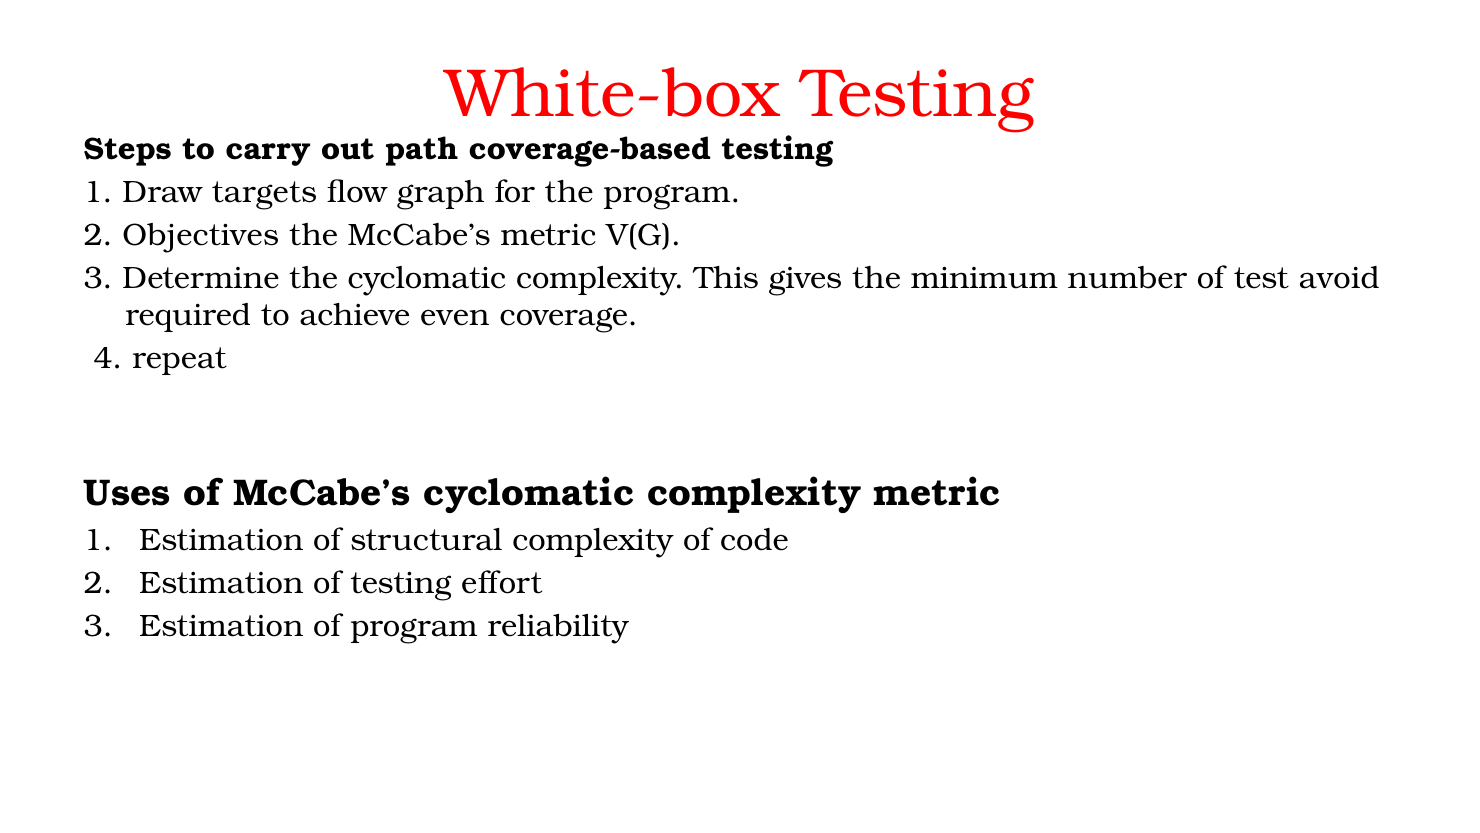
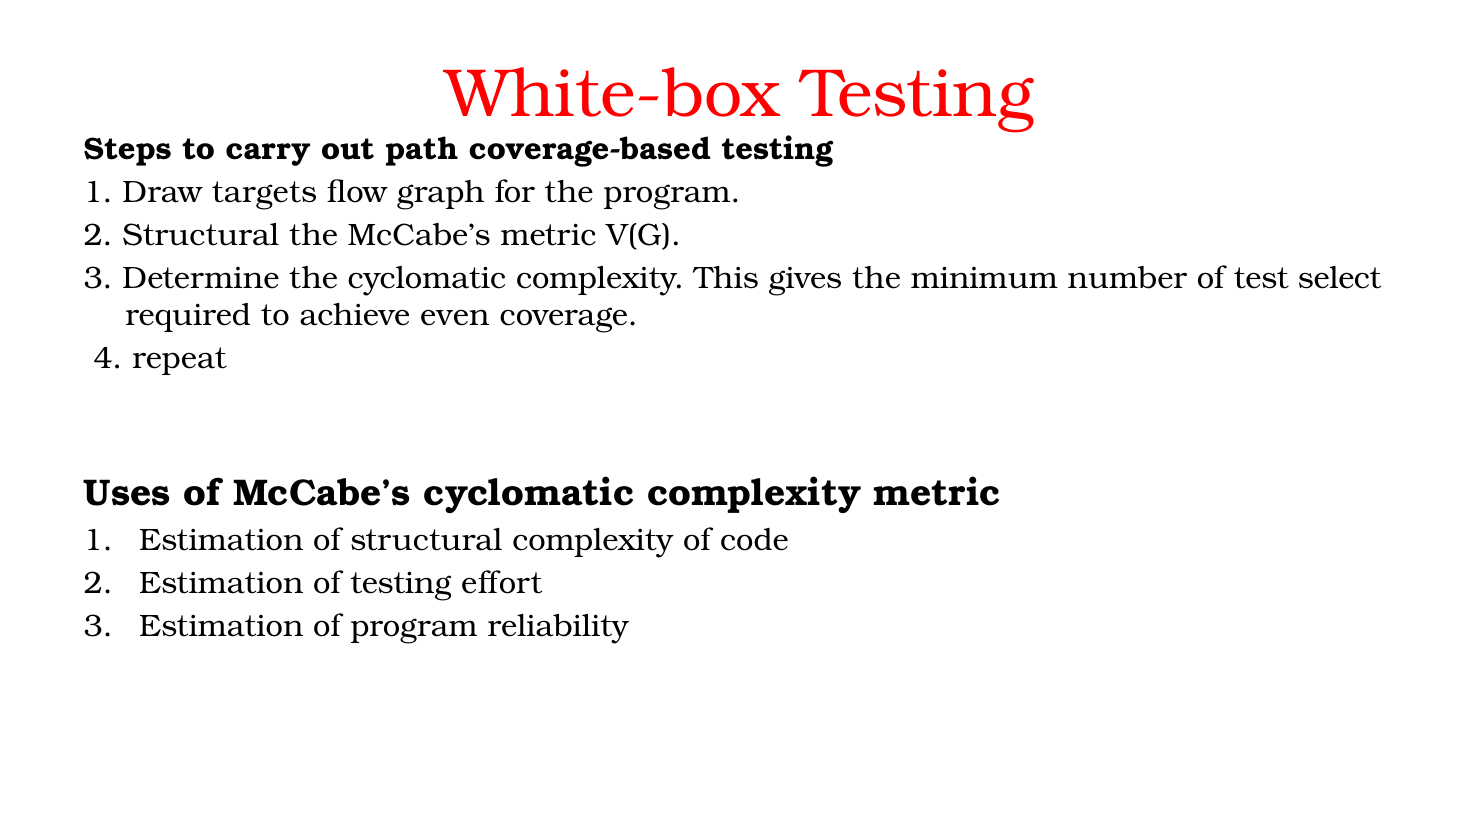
2 Objectives: Objectives -> Structural
avoid: avoid -> select
